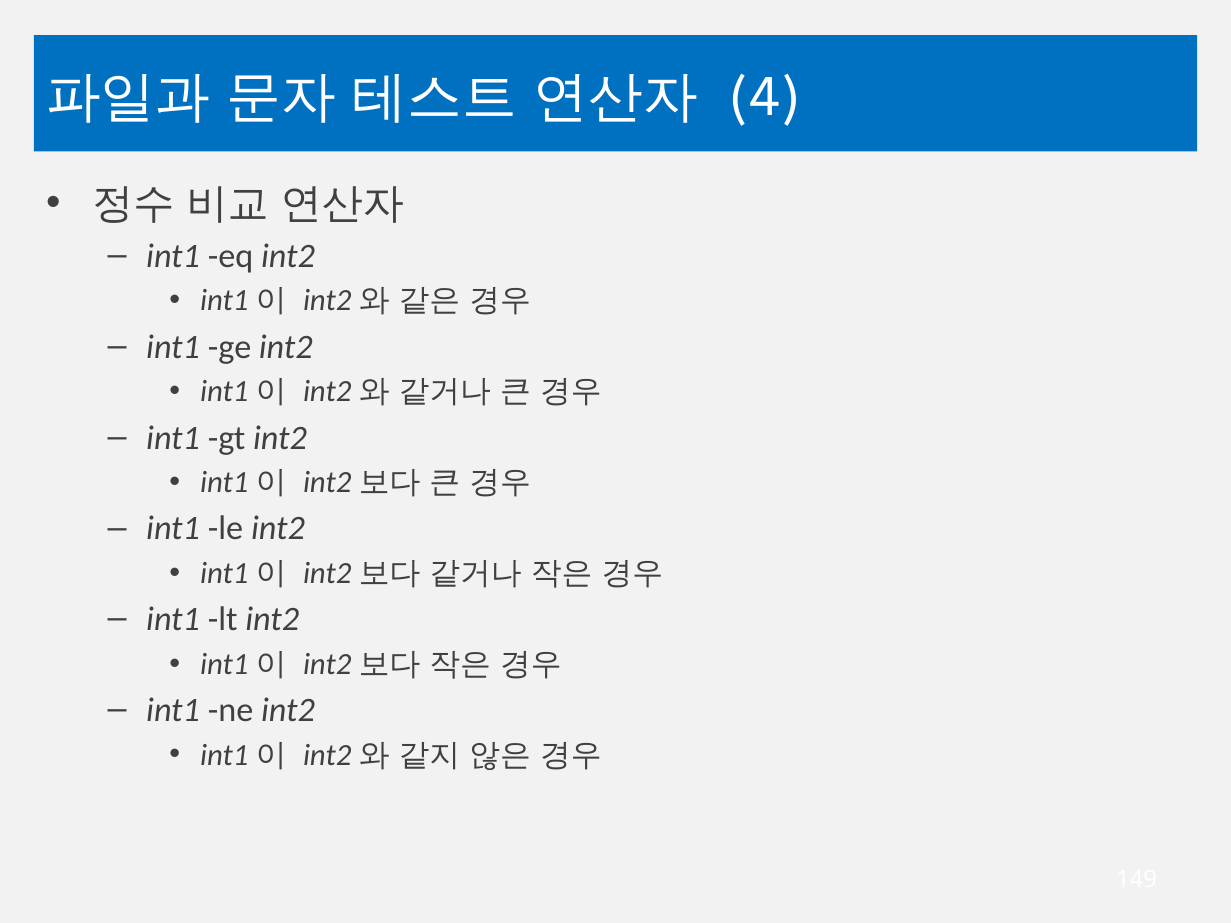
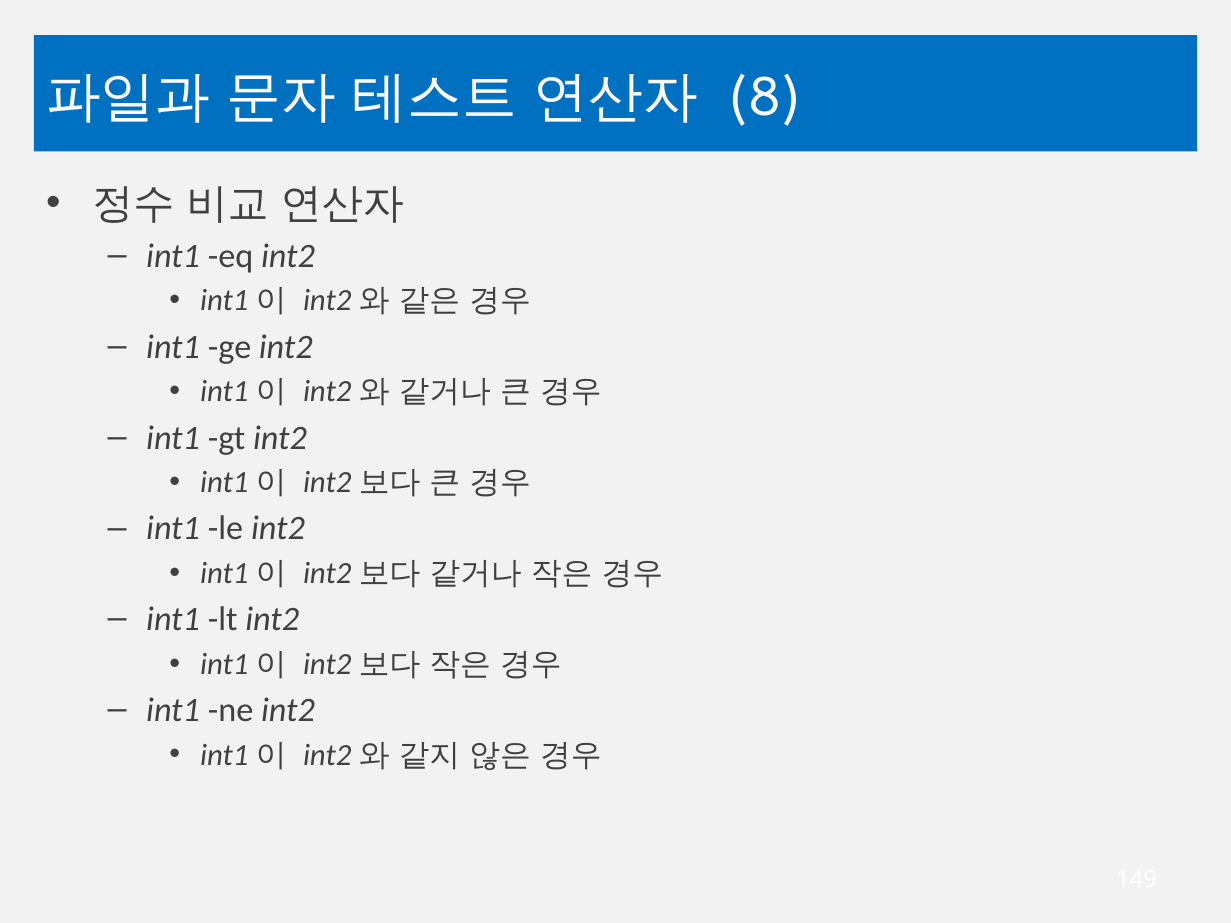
4: 4 -> 8
